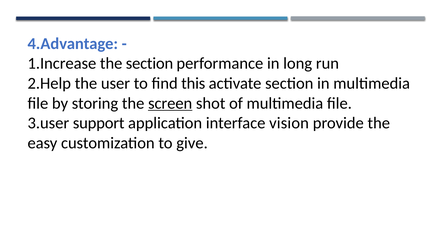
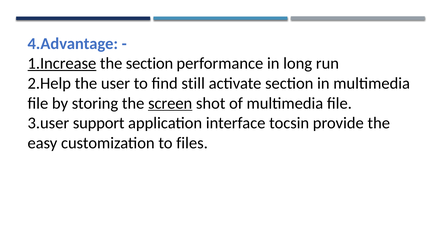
1.Increase underline: none -> present
this: this -> still
vision: vision -> tocsin
give: give -> files
